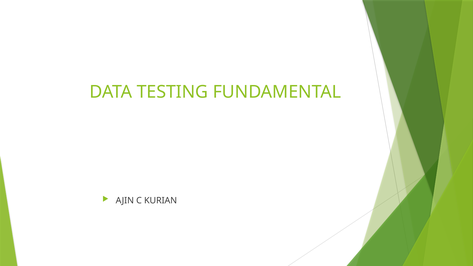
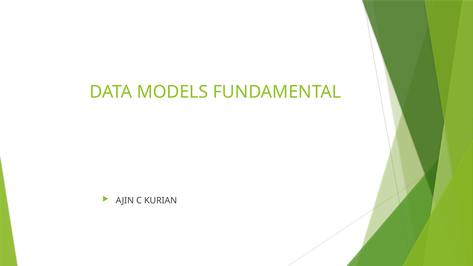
TESTING: TESTING -> MODELS
